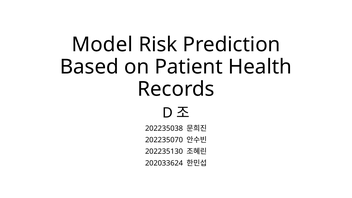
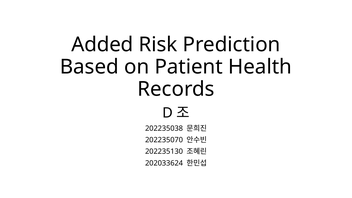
Model: Model -> Added
